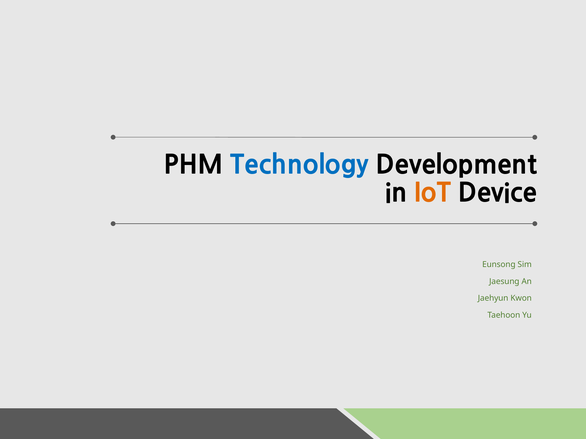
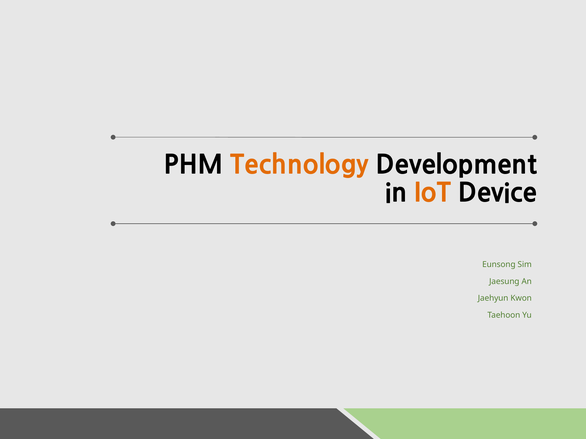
Technology colour: blue -> orange
